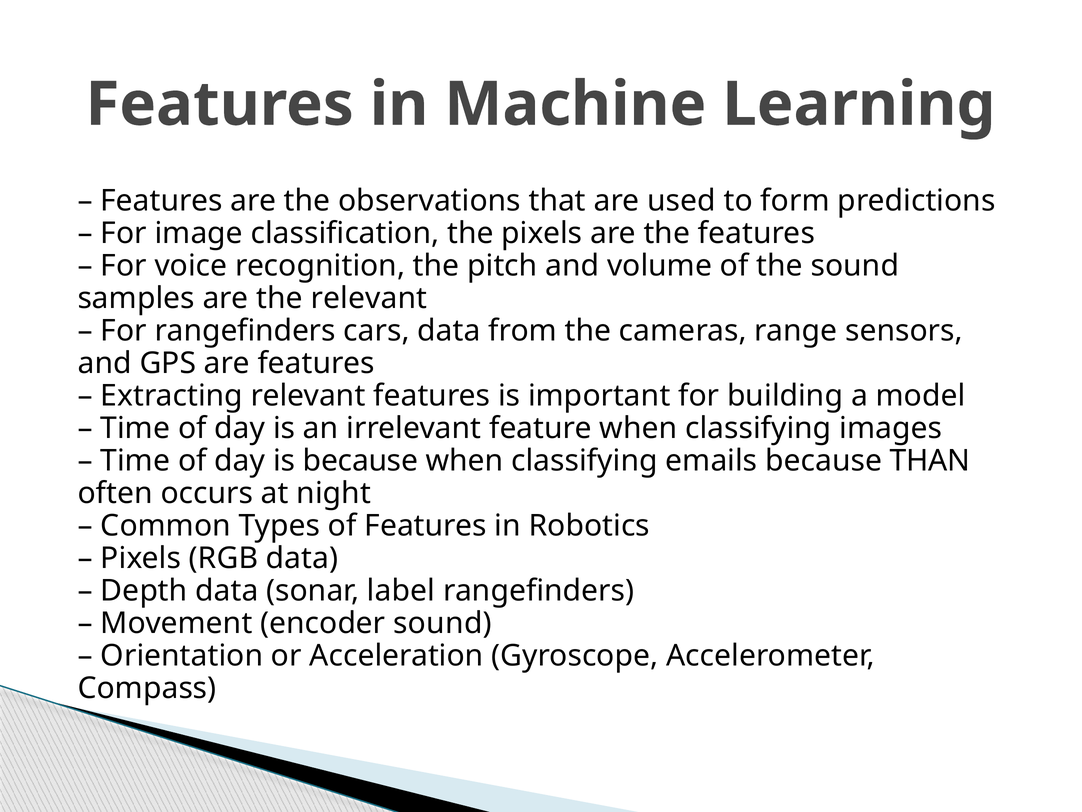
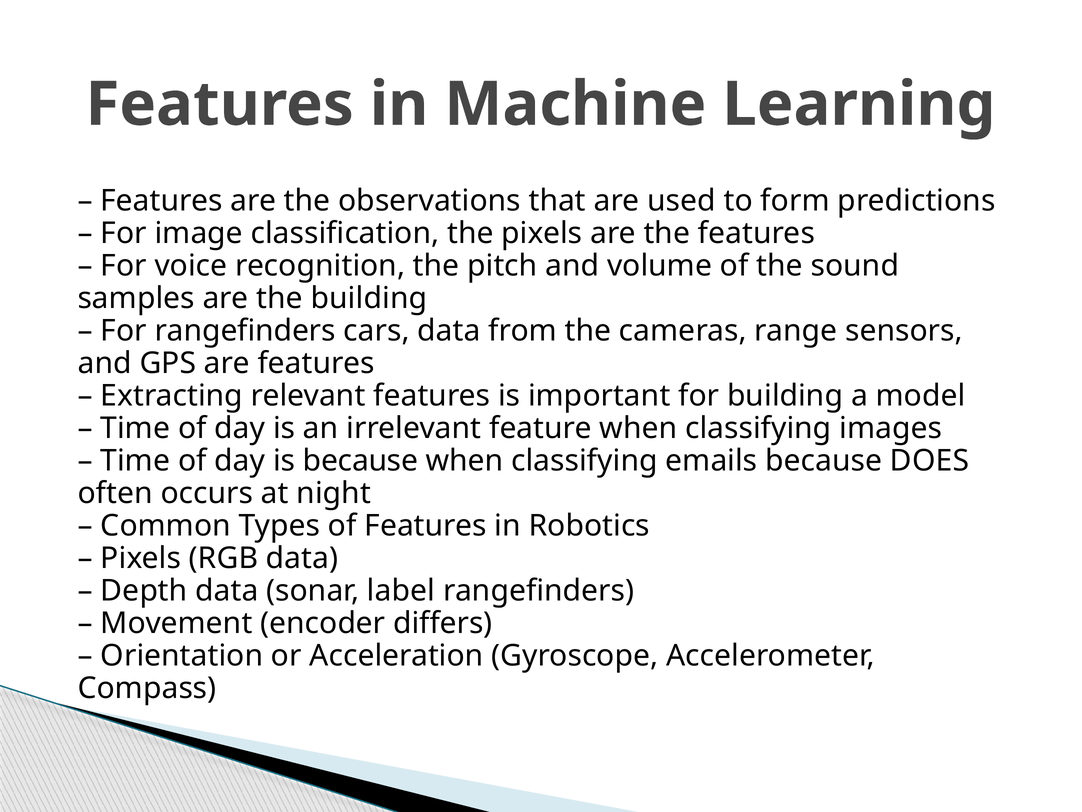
the relevant: relevant -> building
THAN: THAN -> DOES
encoder sound: sound -> differs
